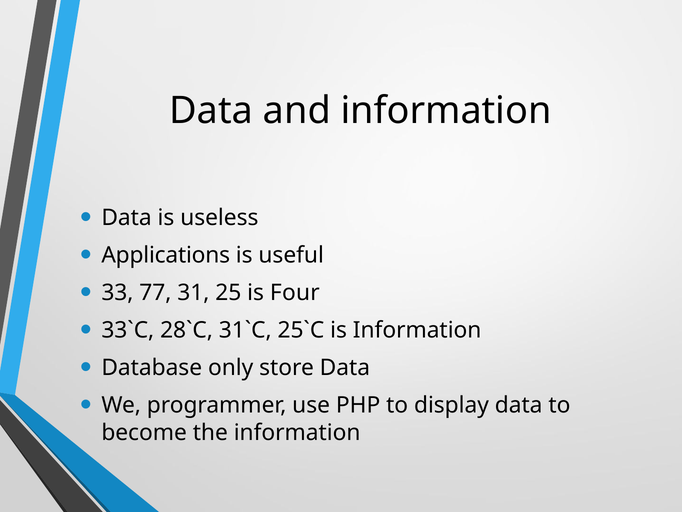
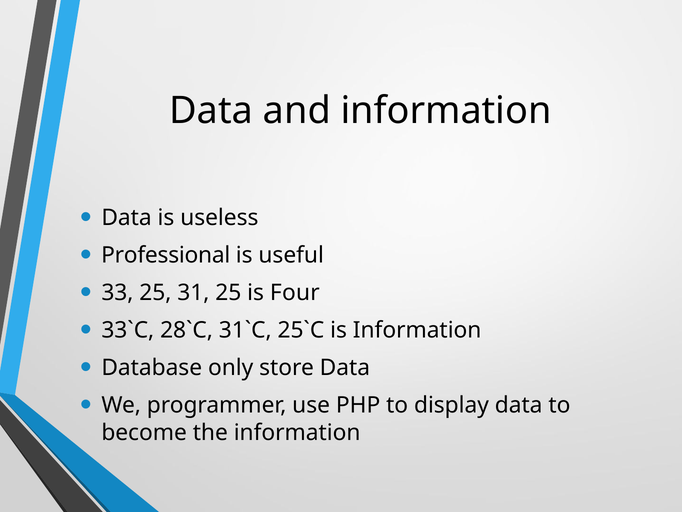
Applications: Applications -> Professional
33 77: 77 -> 25
